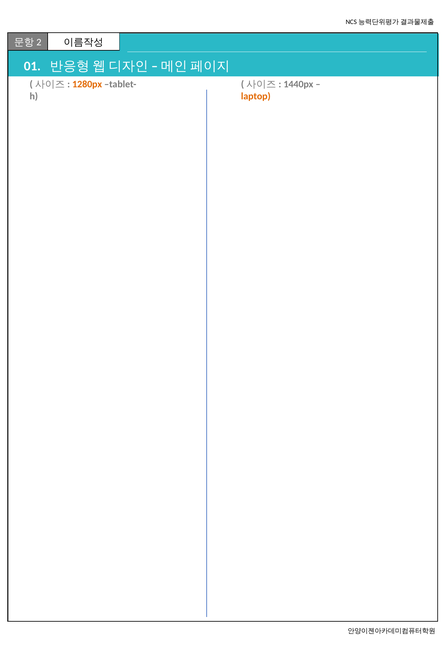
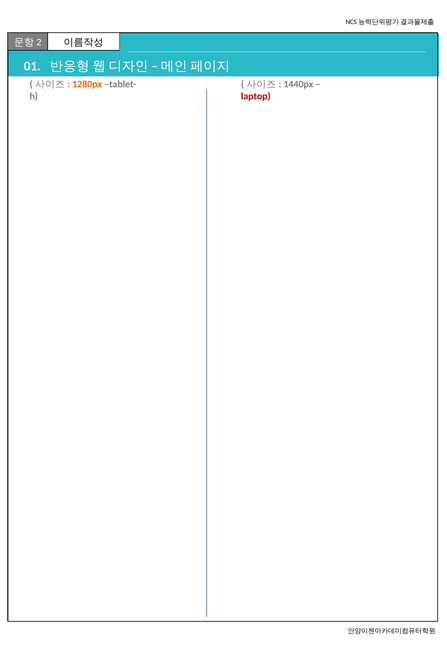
laptop colour: orange -> red
